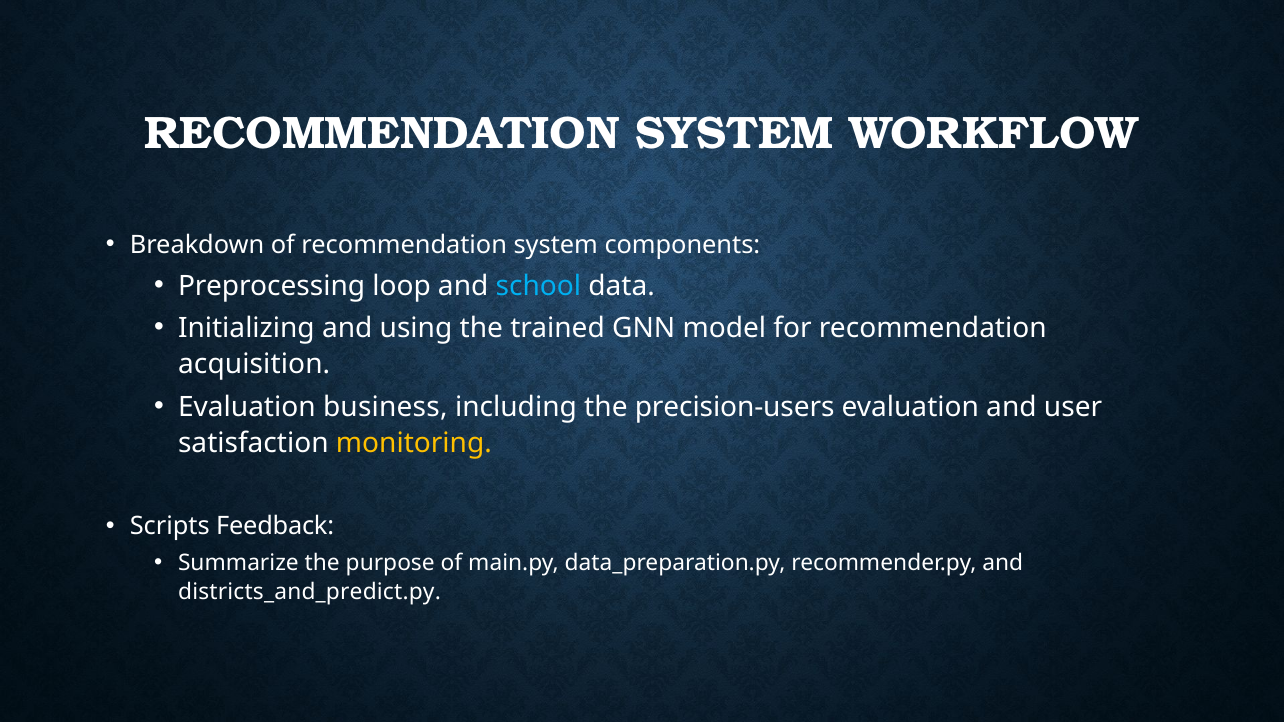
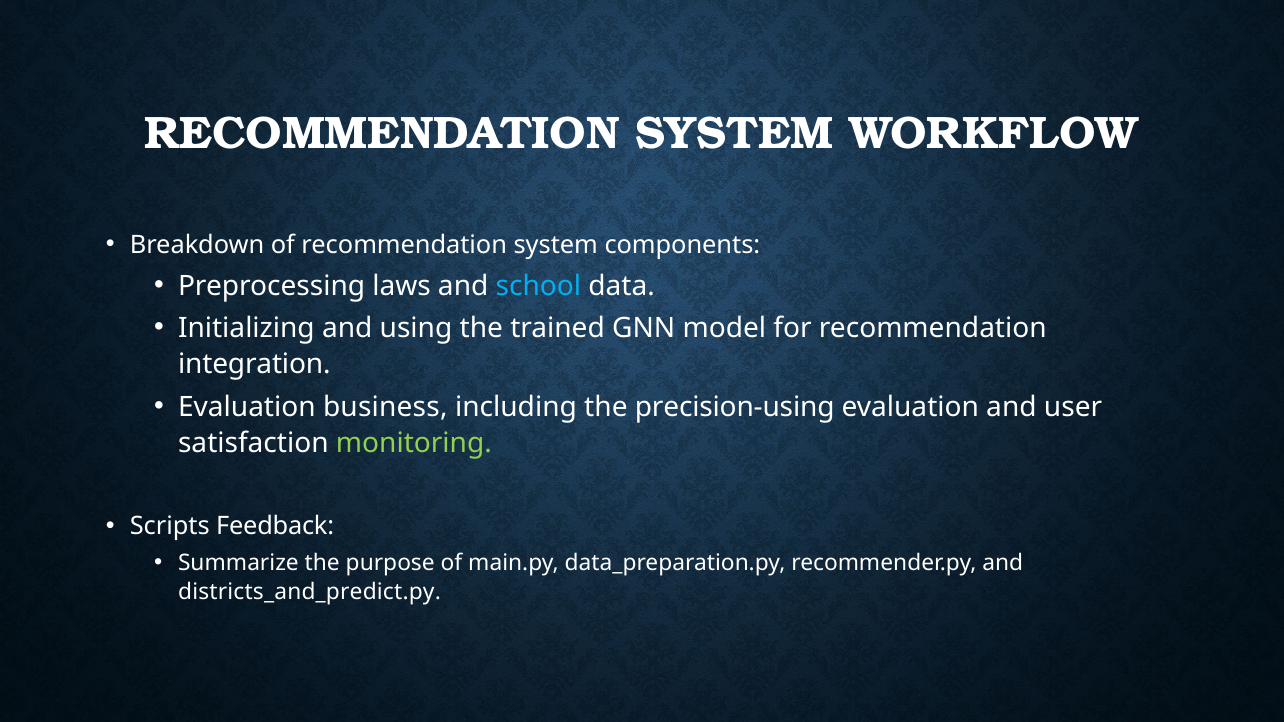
loop: loop -> laws
acquisition: acquisition -> integration
precision-users: precision-users -> precision-using
monitoring colour: yellow -> light green
